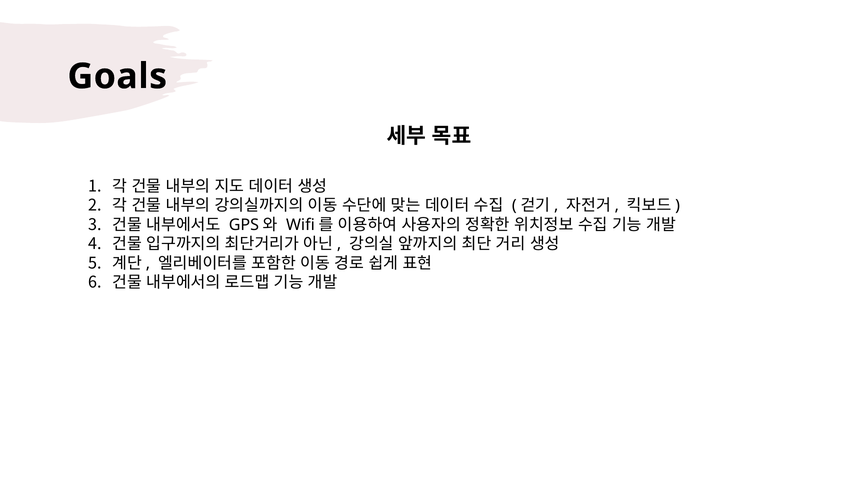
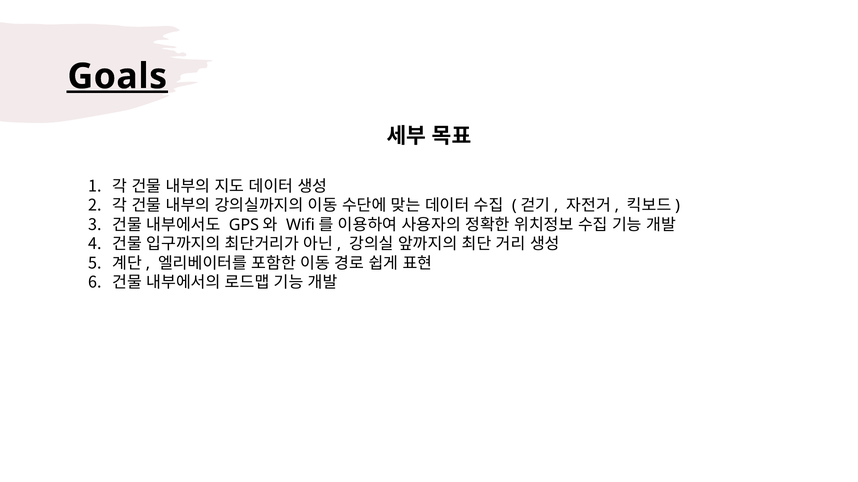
Goals underline: none -> present
